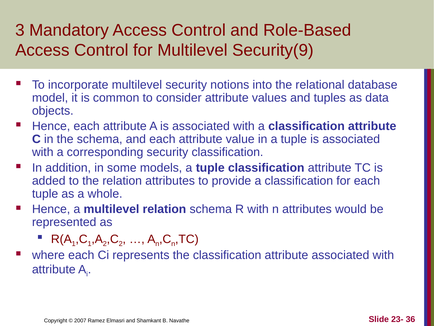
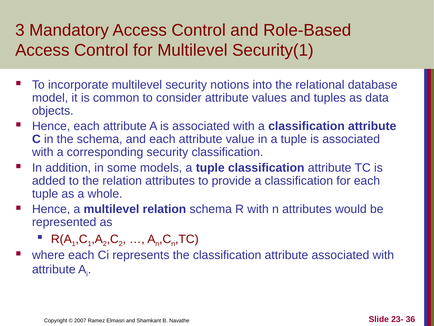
Security(9: Security(9 -> Security(1
